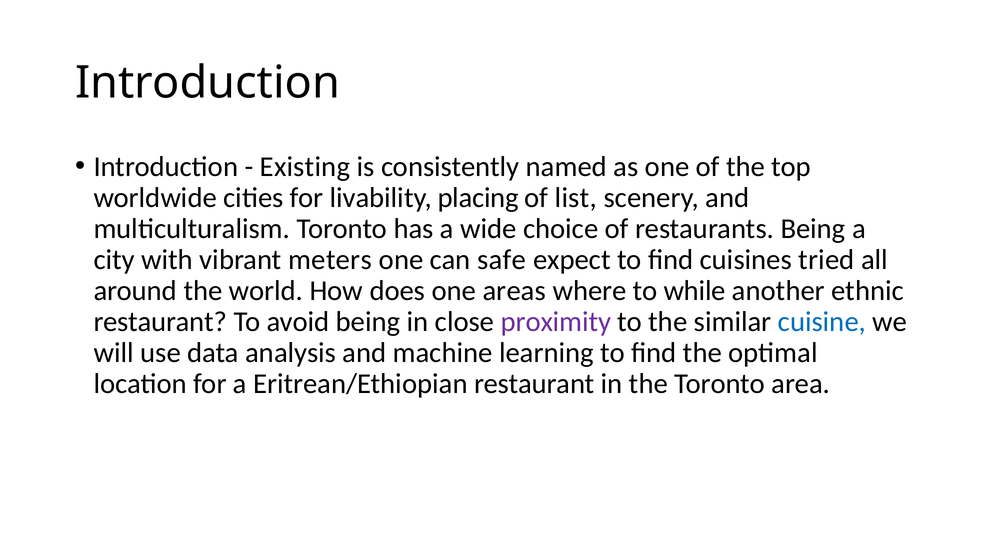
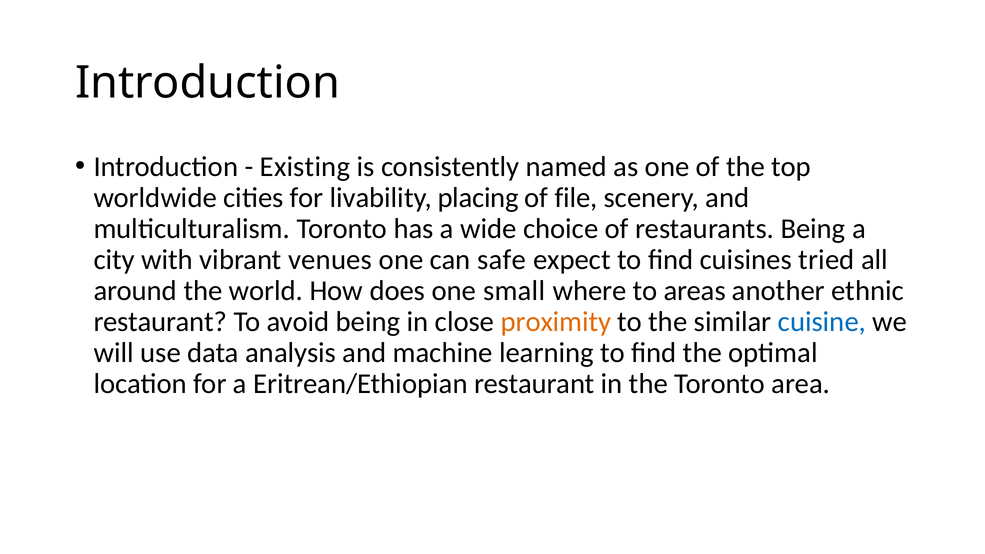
list: list -> file
meters: meters -> venues
areas: areas -> small
while: while -> areas
proximity colour: purple -> orange
